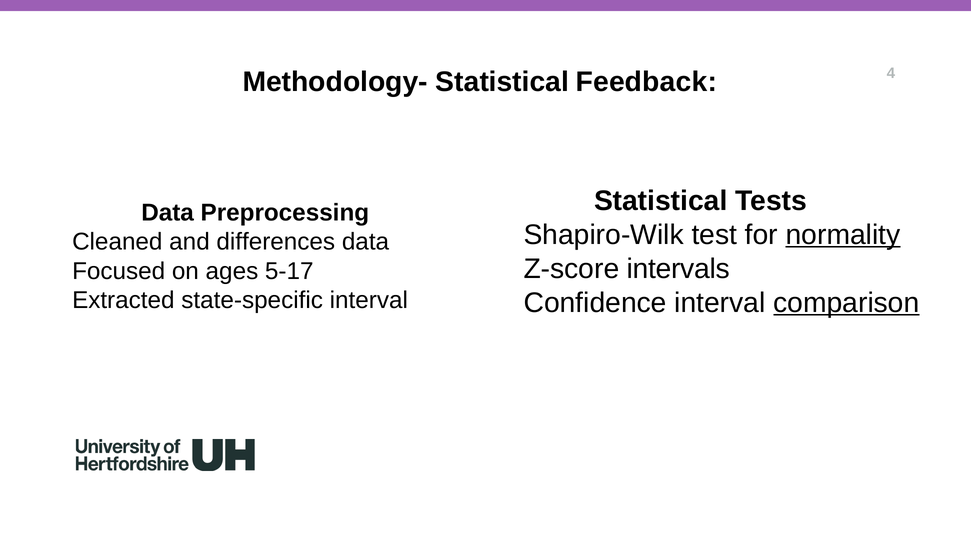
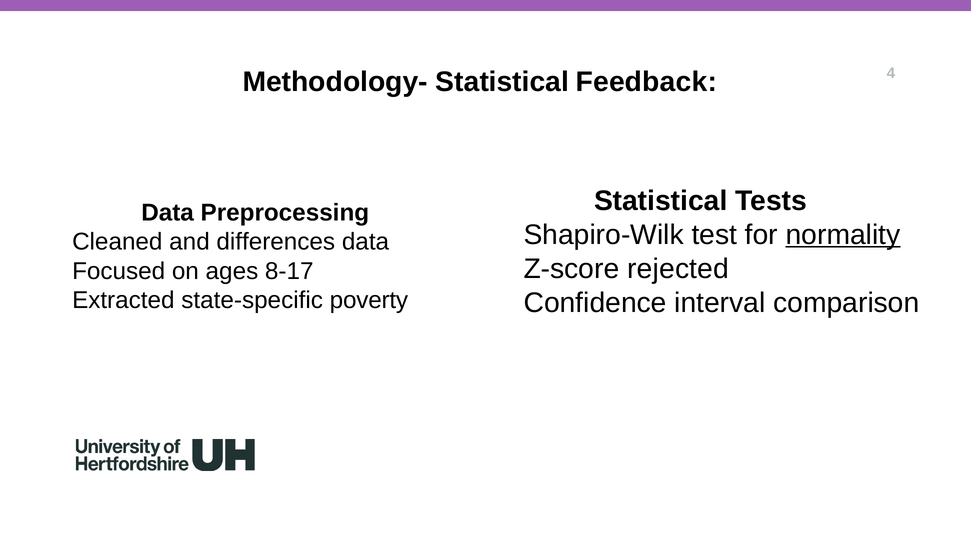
intervals: intervals -> rejected
5-17: 5-17 -> 8-17
state-specific interval: interval -> poverty
comparison underline: present -> none
